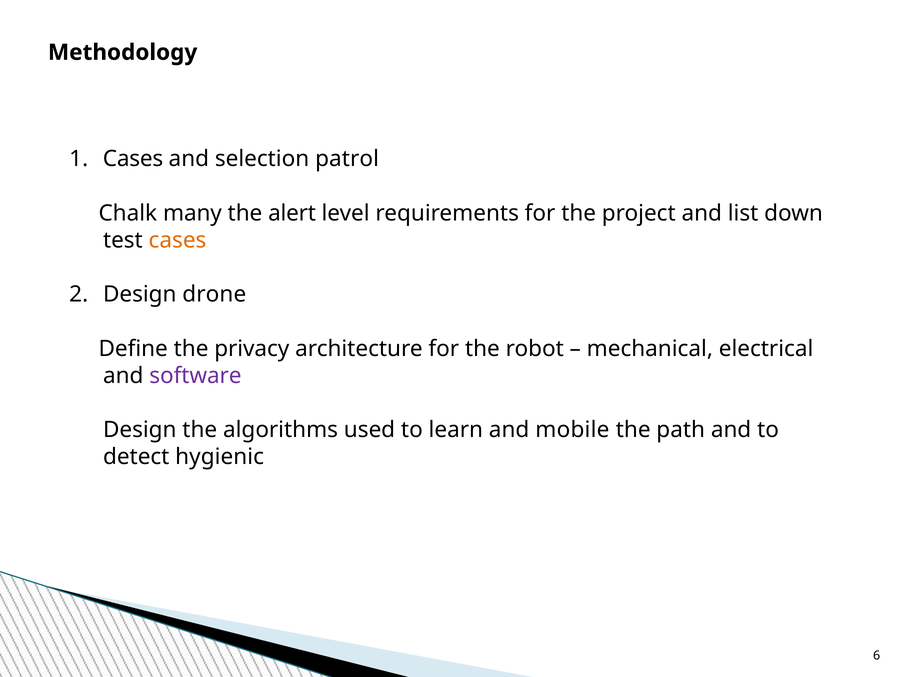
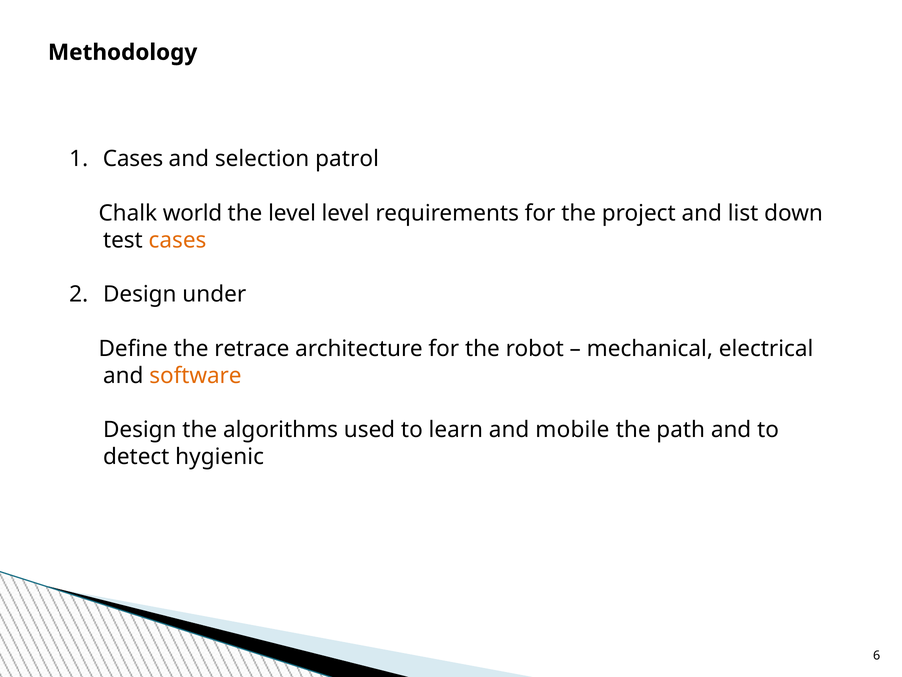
many: many -> world
the alert: alert -> level
drone: drone -> under
privacy: privacy -> retrace
software colour: purple -> orange
